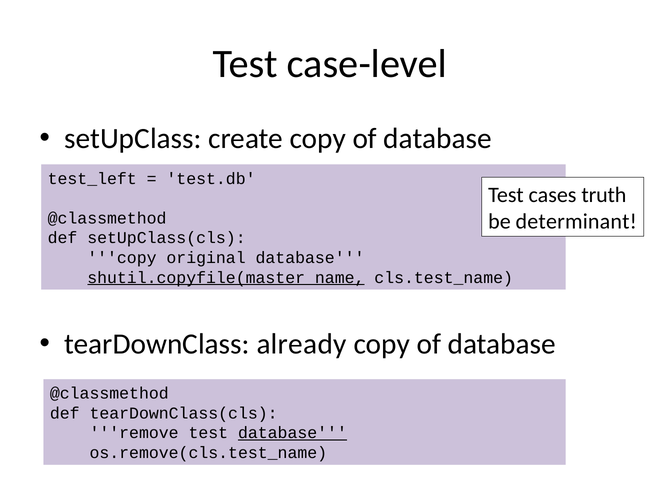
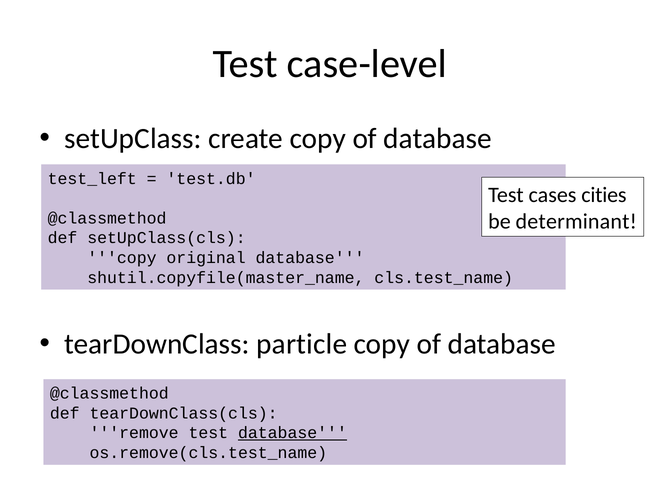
truth: truth -> cities
shutil.copyfile(master_name underline: present -> none
already: already -> particle
